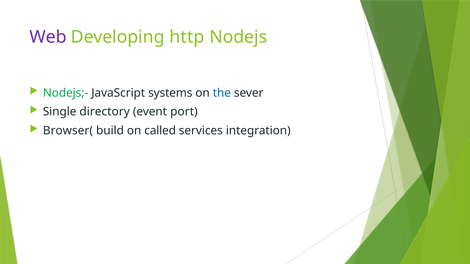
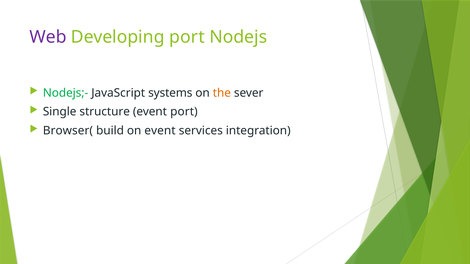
Developing http: http -> port
the colour: blue -> orange
directory: directory -> structure
on called: called -> event
